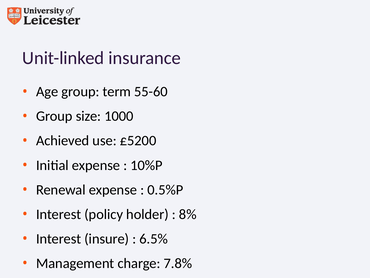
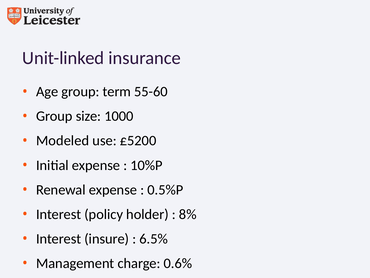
Achieved: Achieved -> Modeled
7.8%: 7.8% -> 0.6%
